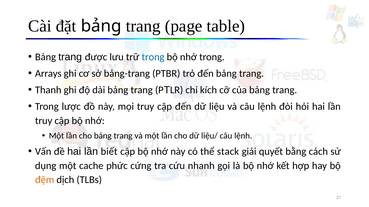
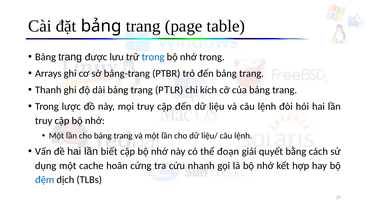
stack: stack -> đoạn
phức: phức -> hoãn
đệm colour: orange -> blue
